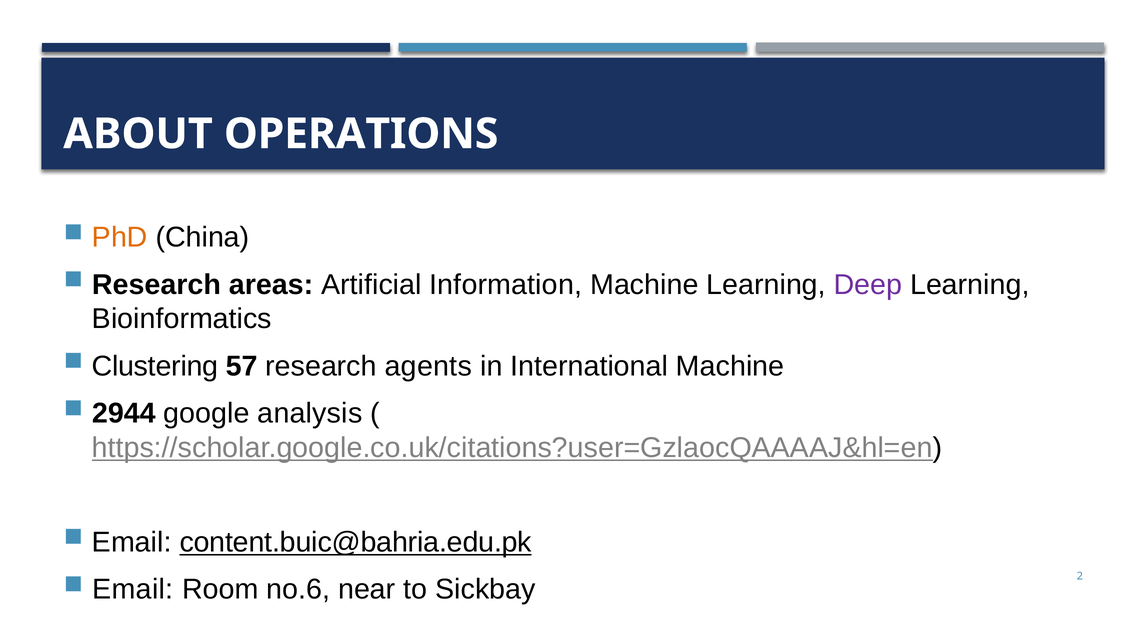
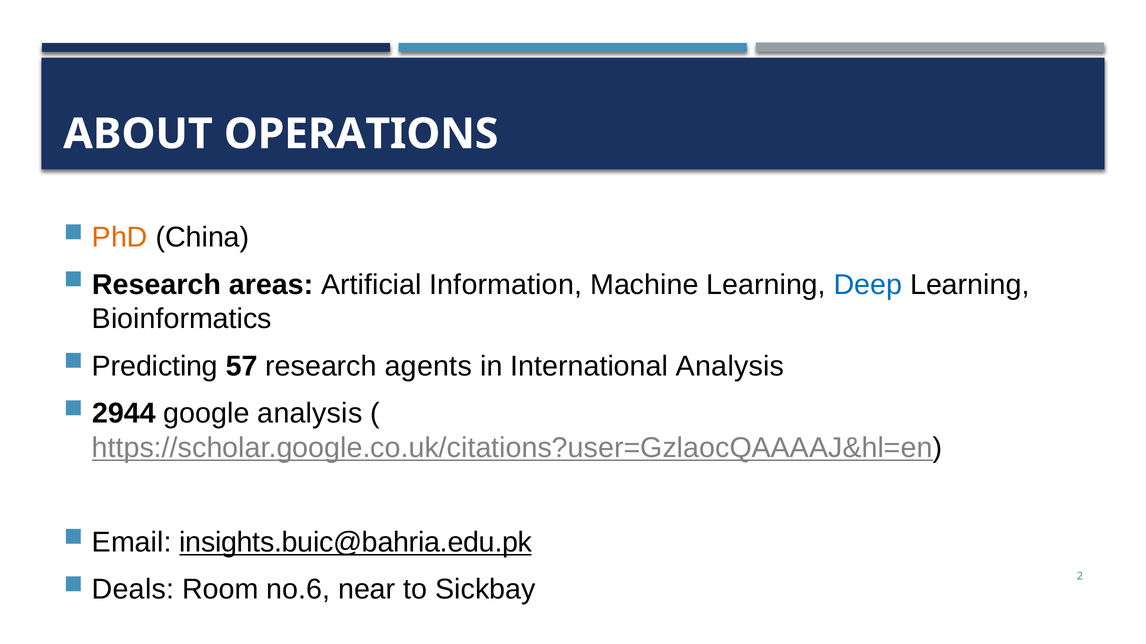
Deep colour: purple -> blue
Clustering: Clustering -> Predicting
International Machine: Machine -> Analysis
content.buic@bahria.edu.pk: content.buic@bahria.edu.pk -> insights.buic@bahria.edu.pk
Email at (133, 590): Email -> Deals
